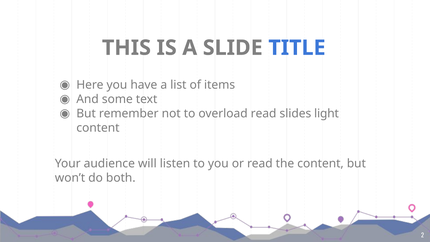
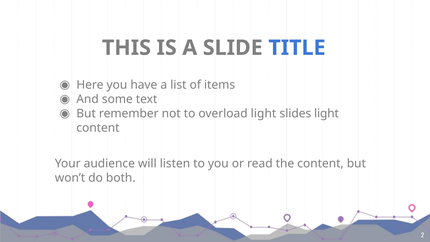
overload read: read -> light
